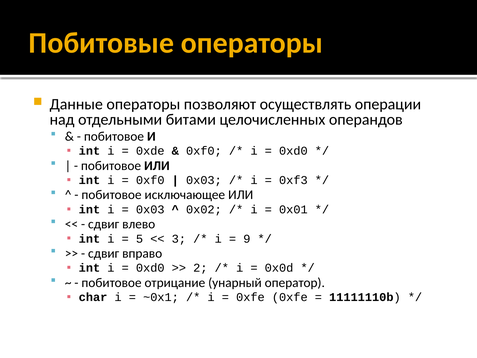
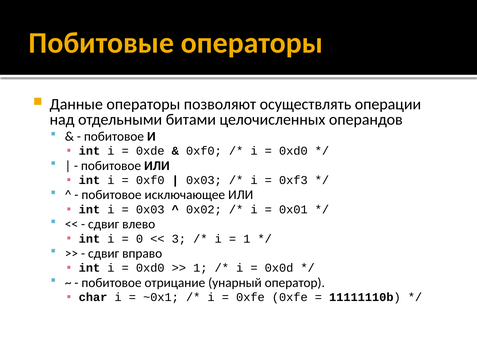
5: 5 -> 0
9 at (247, 239): 9 -> 1
2 at (200, 268): 2 -> 1
